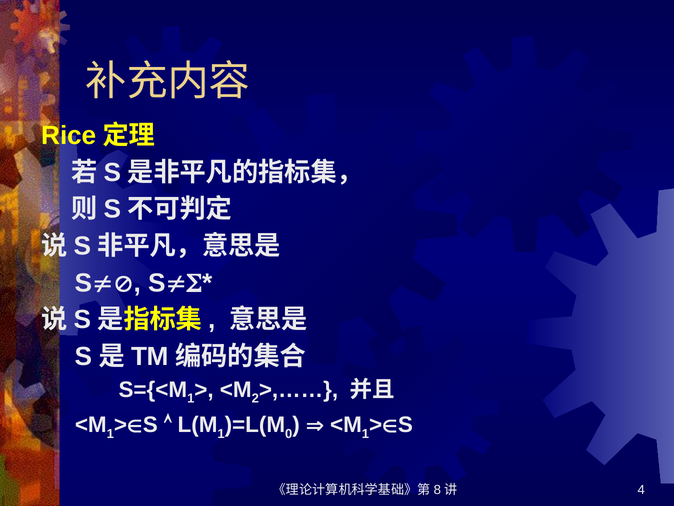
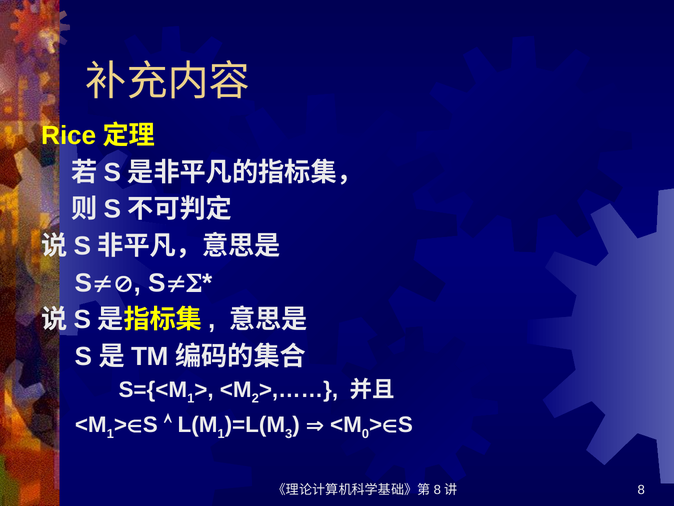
0: 0 -> 3
1 at (365, 433): 1 -> 0
4: 4 -> 8
